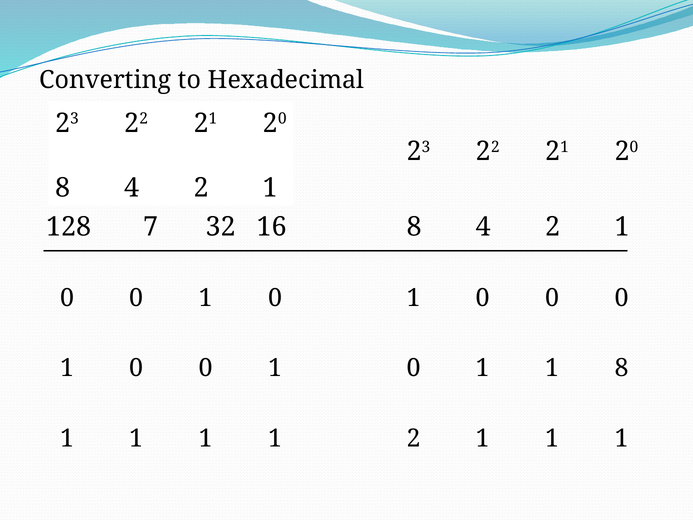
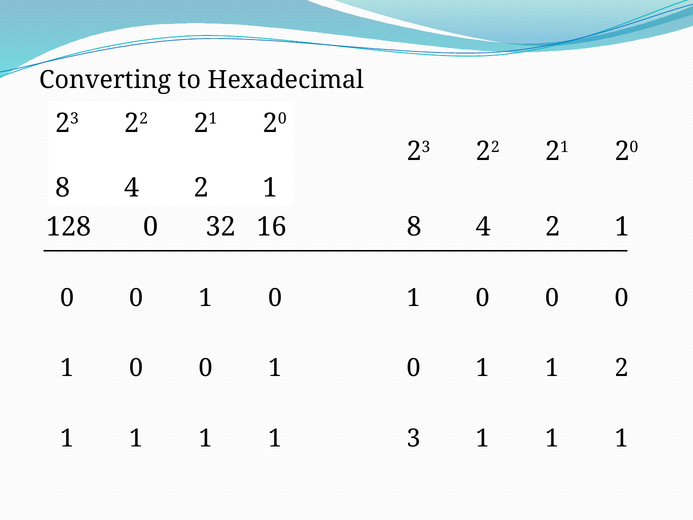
128 7: 7 -> 0
1 8: 8 -> 2
1 2: 2 -> 3
